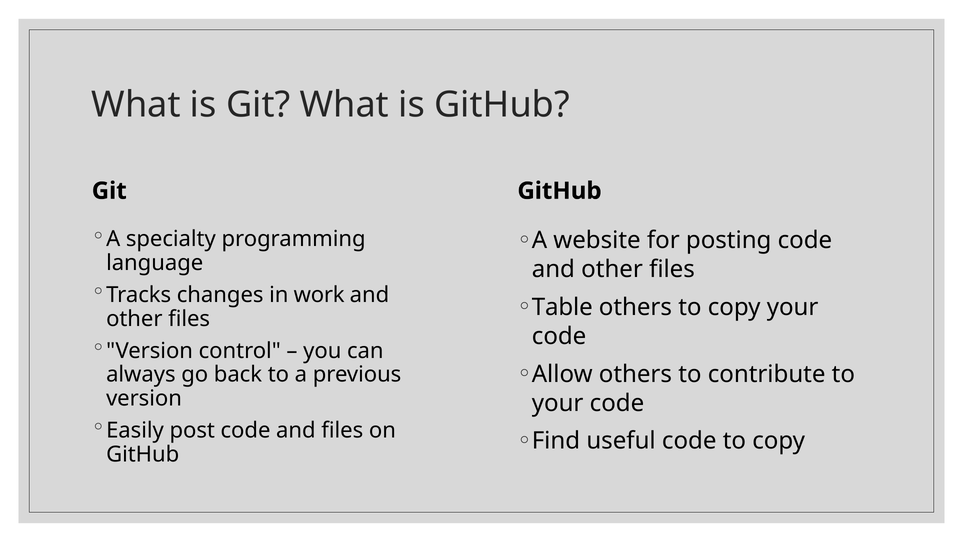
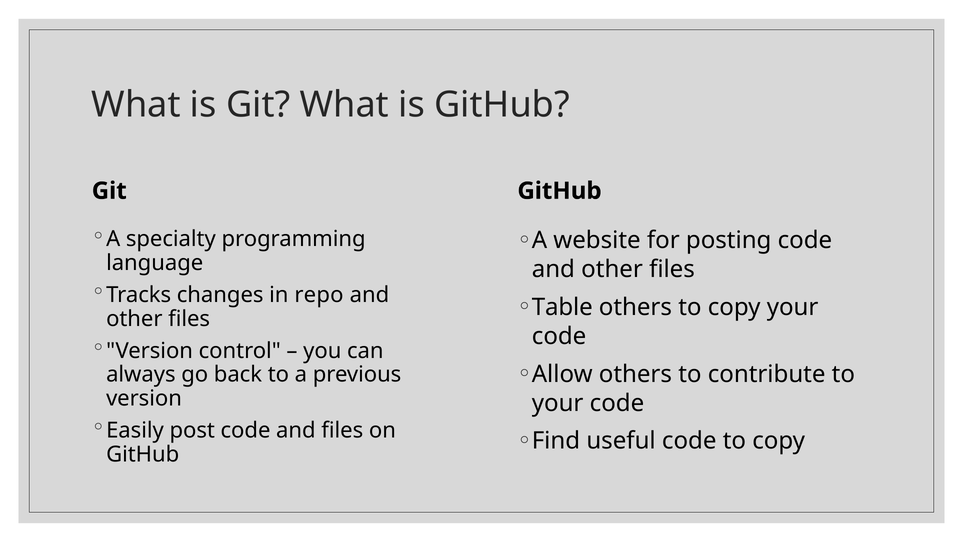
work: work -> repo
